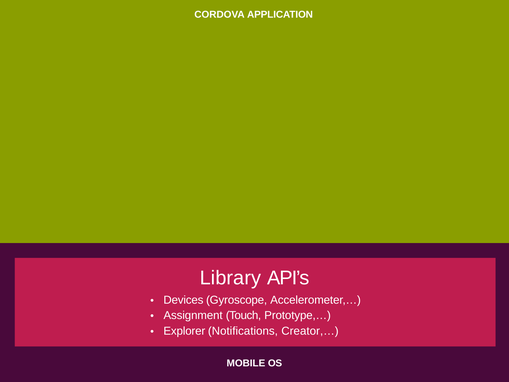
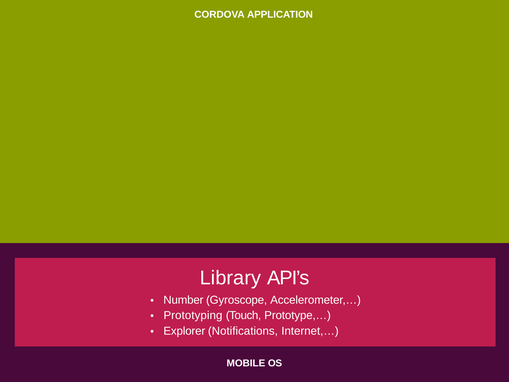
Devices: Devices -> Number
Assignment: Assignment -> Prototyping
Creator,…: Creator,… -> Internet,…
